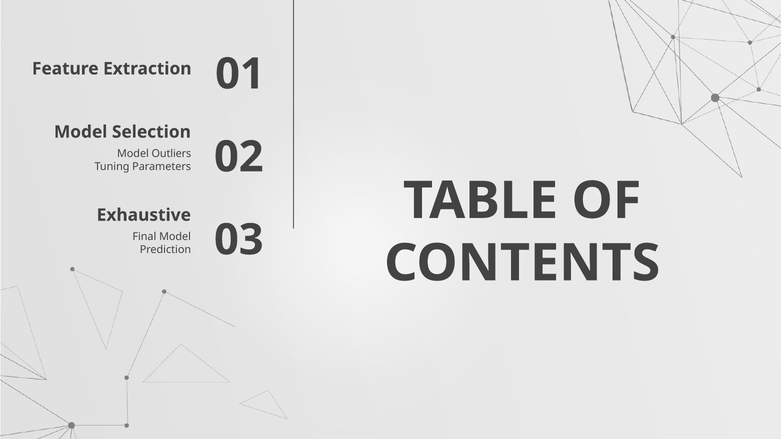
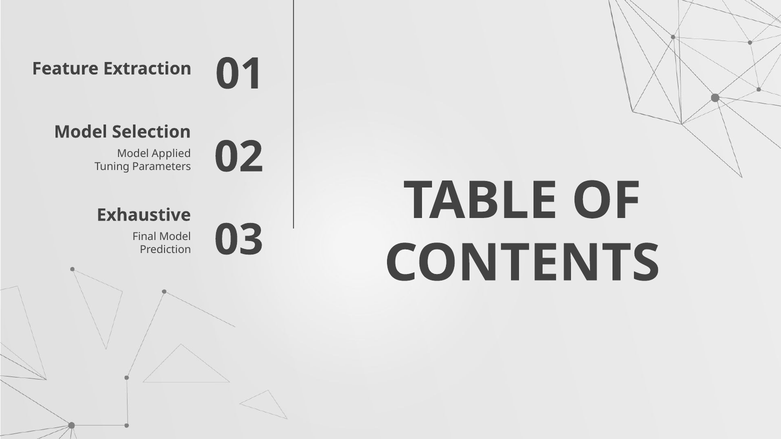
Outliers: Outliers -> Applied
